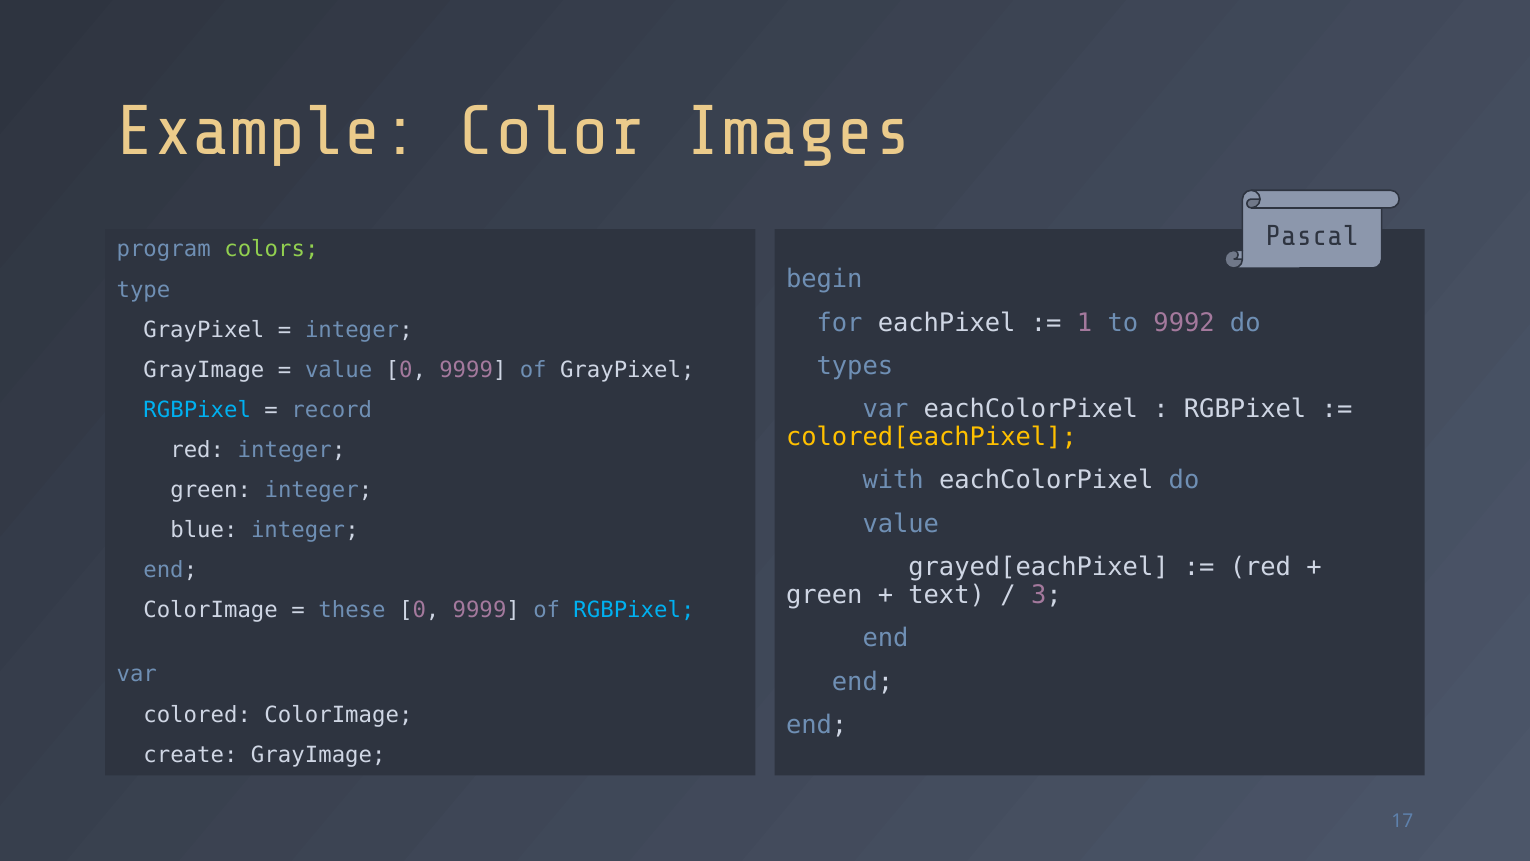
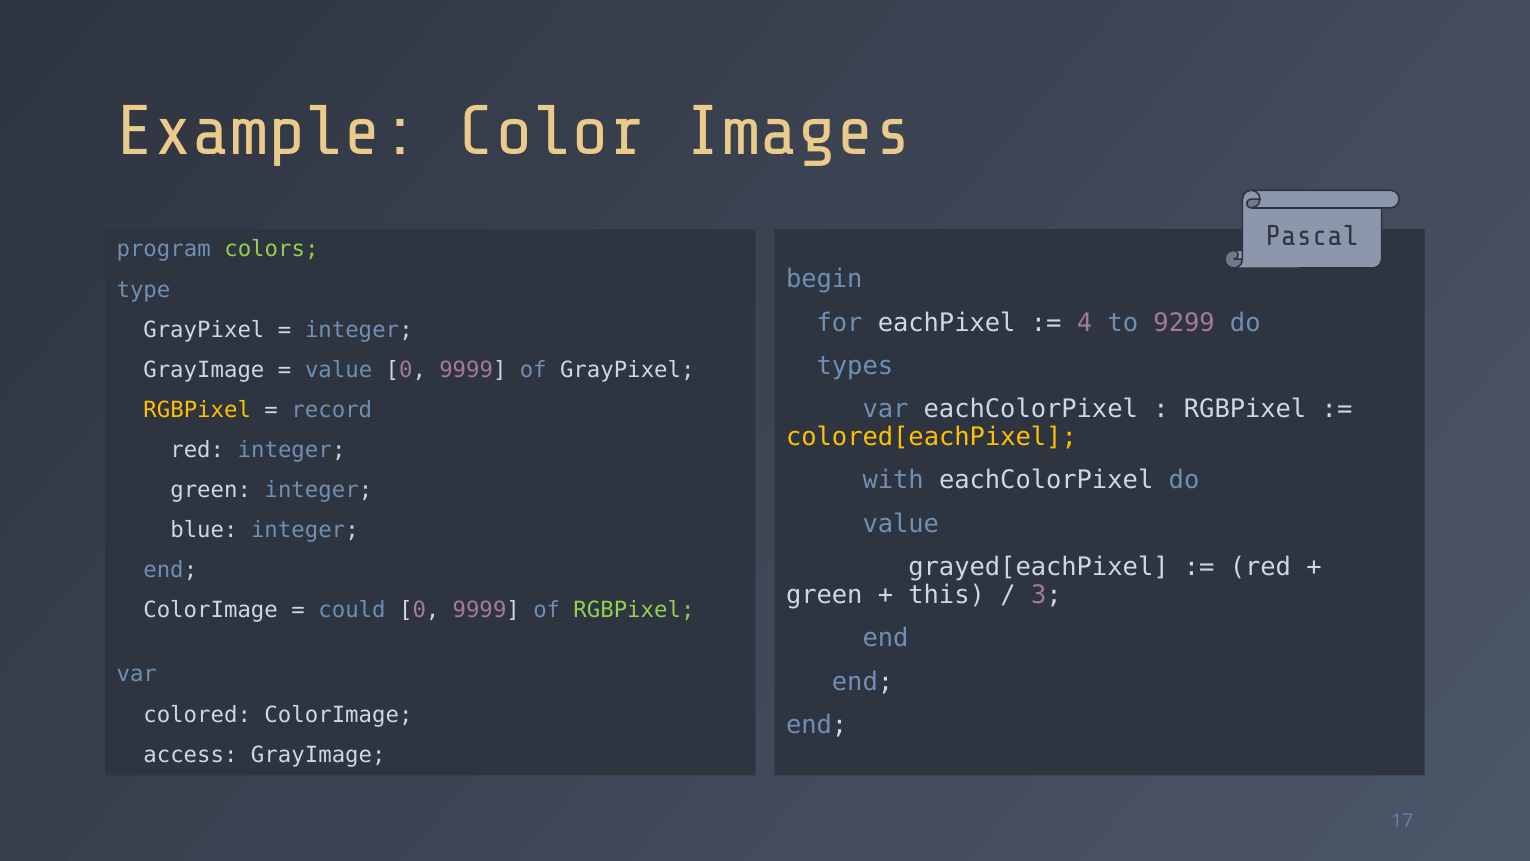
1: 1 -> 4
9992: 9992 -> 9299
RGBPixel at (197, 410) colour: light blue -> yellow
text: text -> this
these: these -> could
RGBPixel at (634, 610) colour: light blue -> light green
create: create -> access
